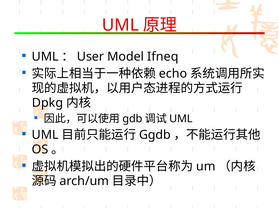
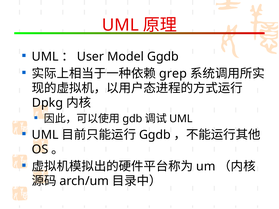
Model Ifneq: Ifneq -> Ggdb
echo: echo -> grep
